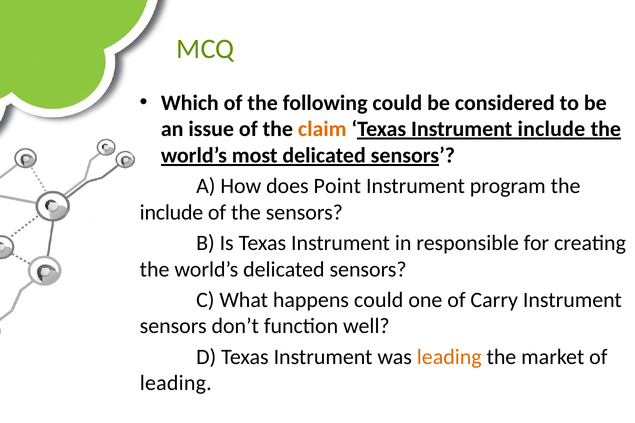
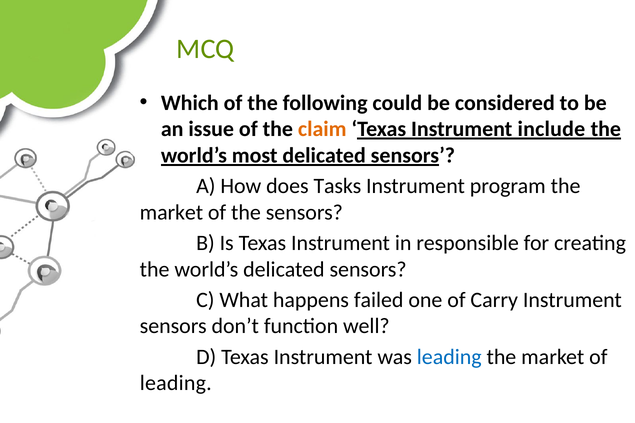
Point: Point -> Tasks
include at (171, 213): include -> market
happens could: could -> failed
leading at (449, 357) colour: orange -> blue
